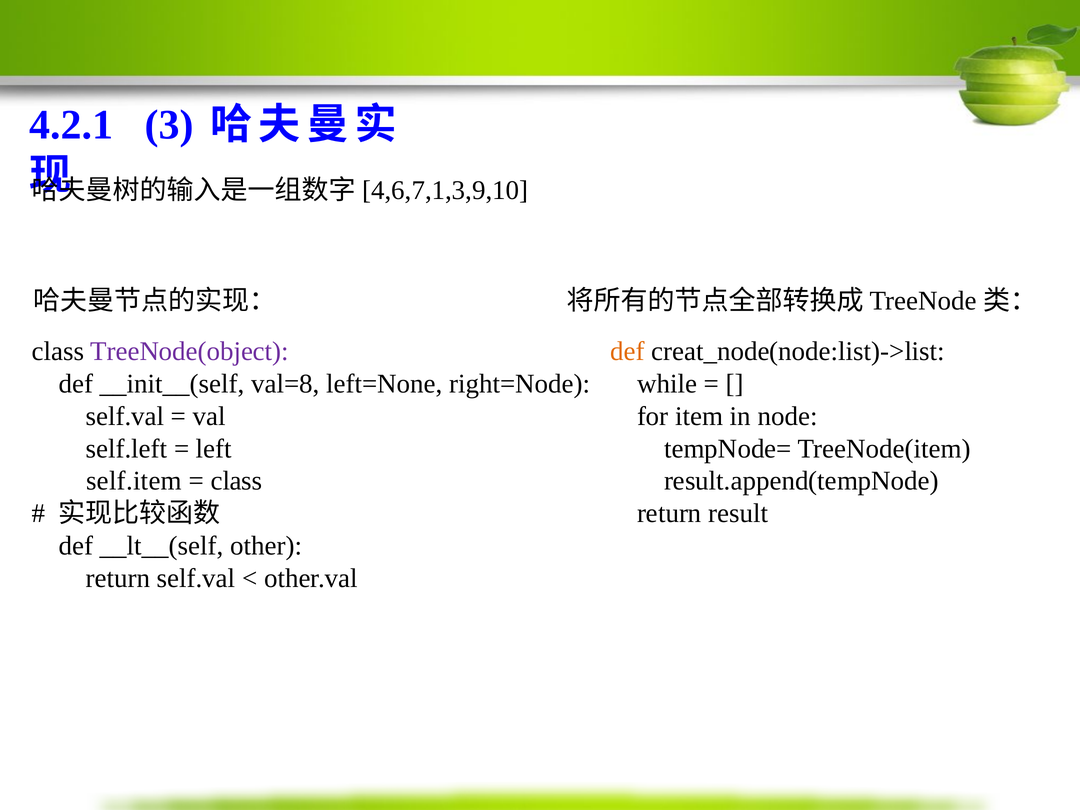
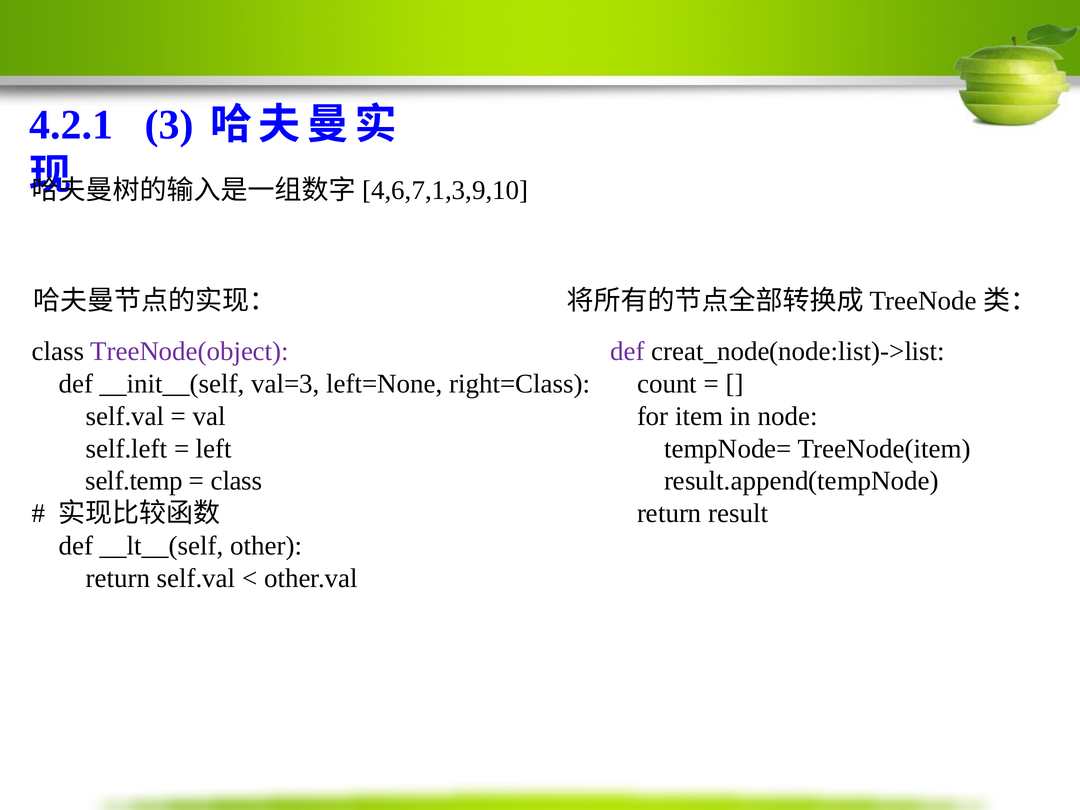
def at (627, 351) colour: orange -> purple
val=8: val=8 -> val=3
right=Node: right=Node -> right=Class
while: while -> count
self.item: self.item -> self.temp
